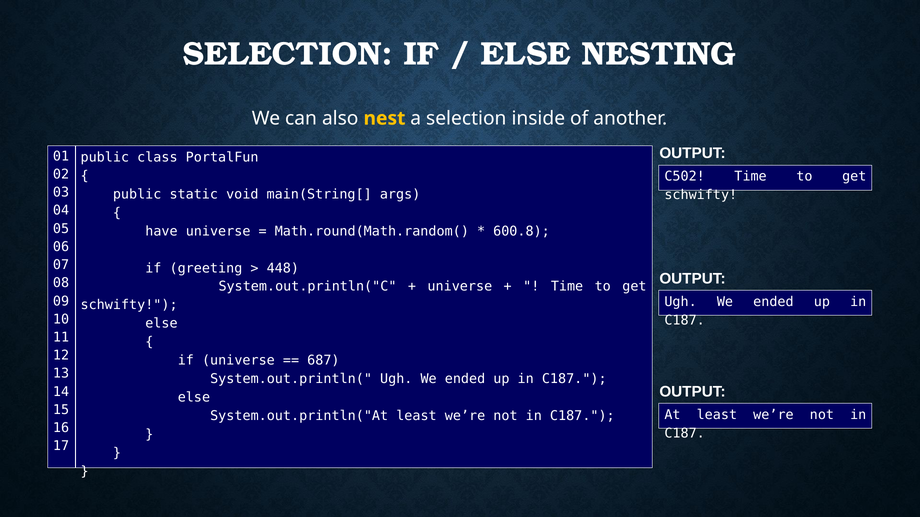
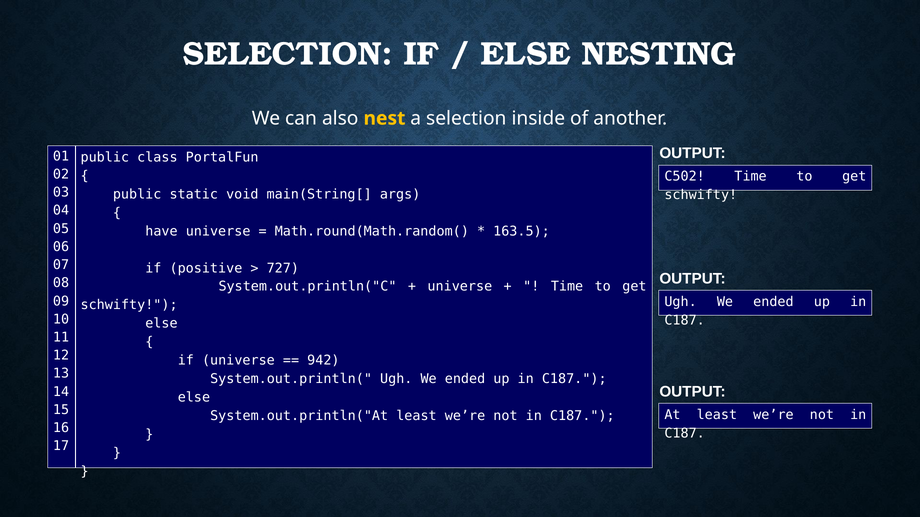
600.8: 600.8 -> 163.5
greeting: greeting -> positive
448: 448 -> 727
687: 687 -> 942
